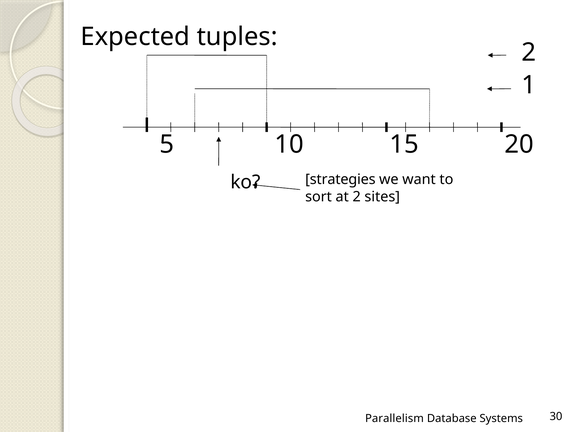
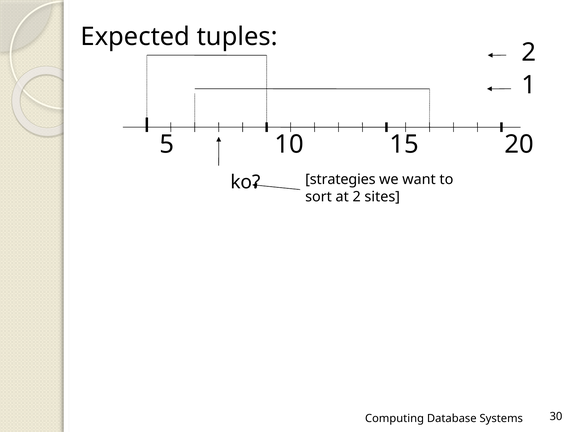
Parallelism: Parallelism -> Computing
